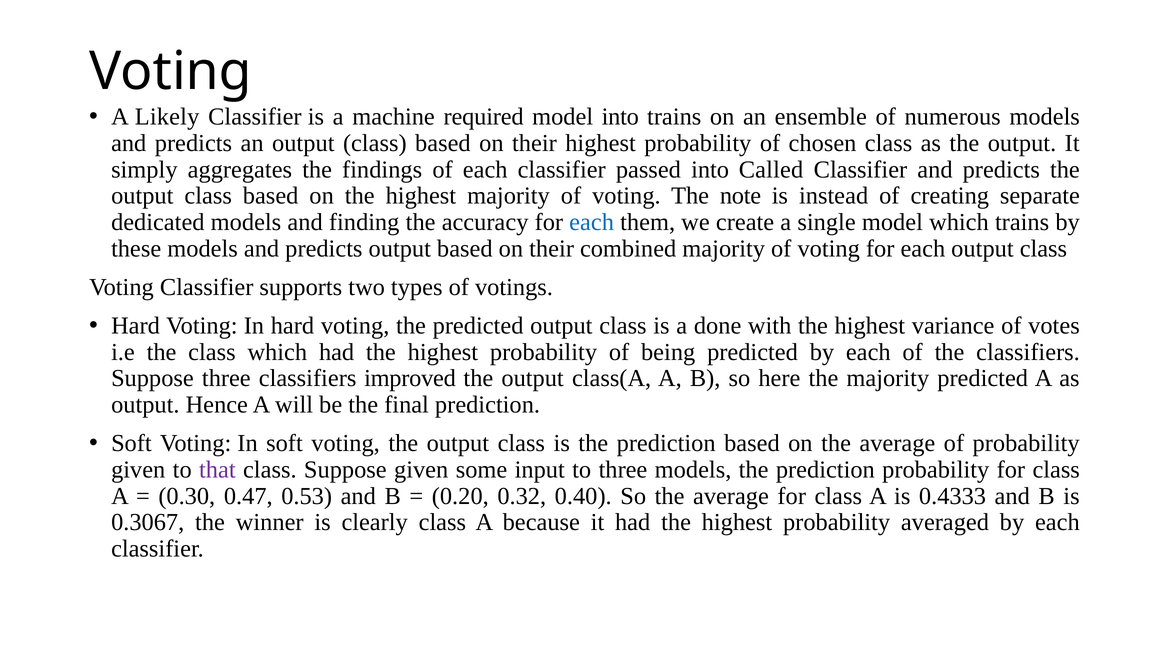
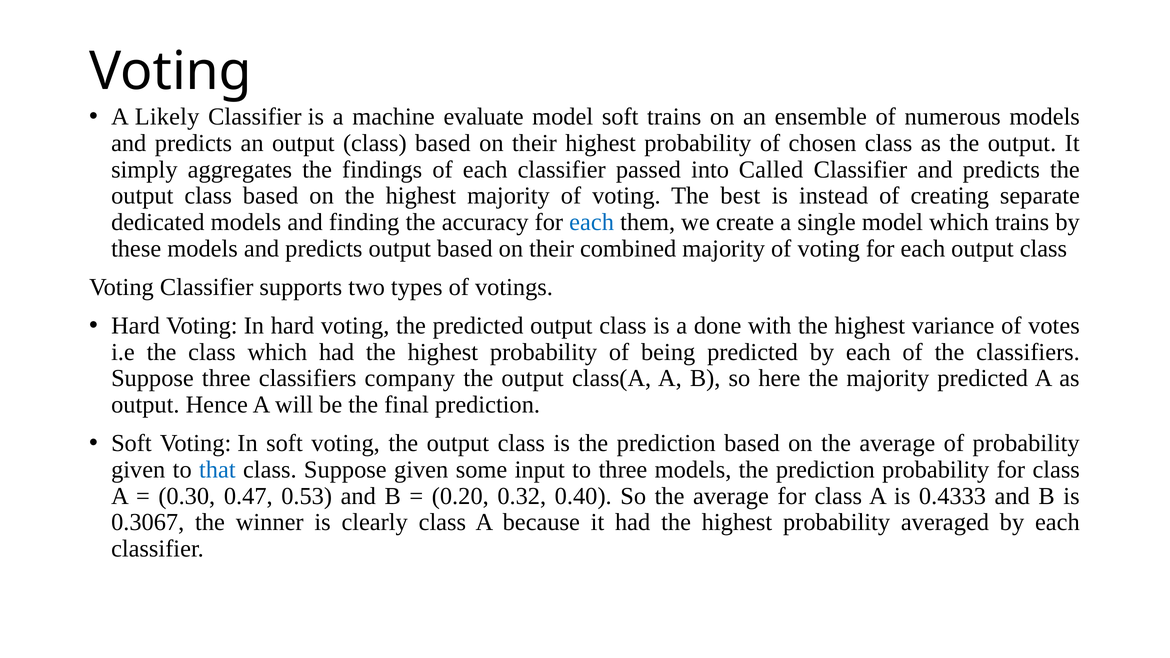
required: required -> evaluate
model into: into -> soft
note: note -> best
improved: improved -> company
that colour: purple -> blue
